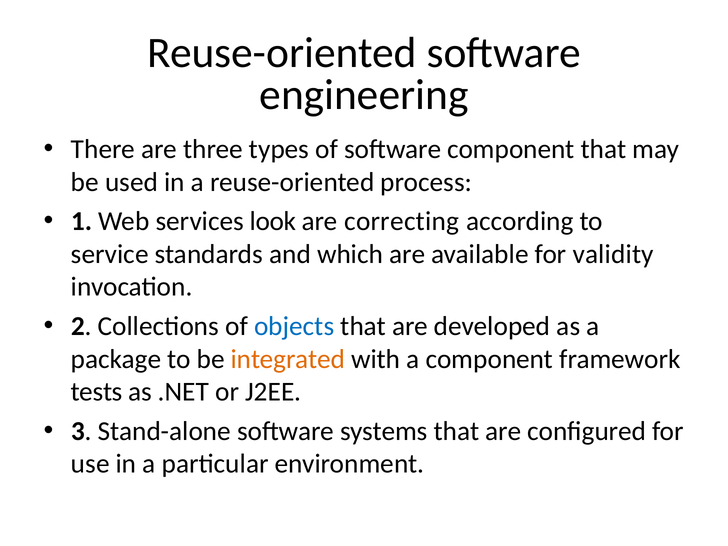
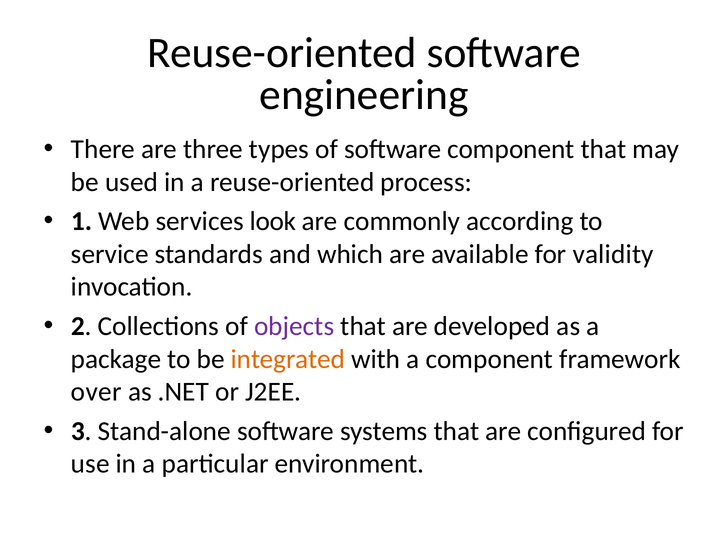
correcting: correcting -> commonly
objects colour: blue -> purple
tests: tests -> over
